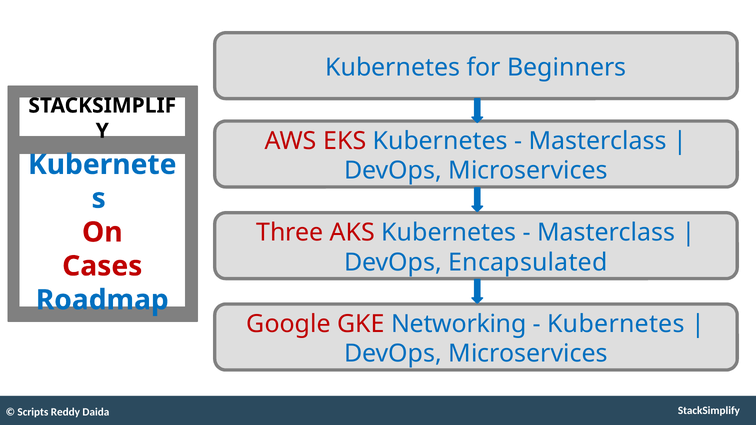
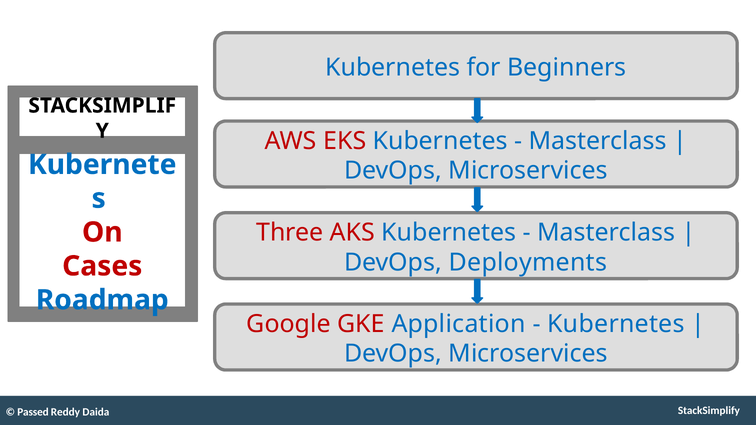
Encapsulated: Encapsulated -> Deployments
Networking: Networking -> Application
Scripts: Scripts -> Passed
